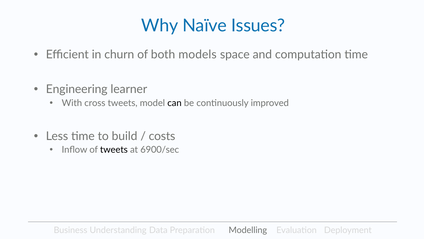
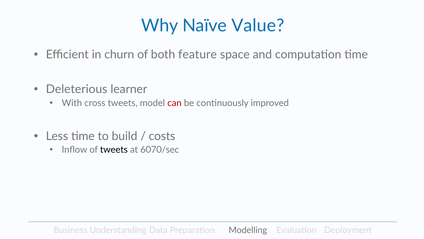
Issues: Issues -> Value
models: models -> feature
Engineering: Engineering -> Deleterious
can colour: black -> red
6900/sec: 6900/sec -> 6070/sec
